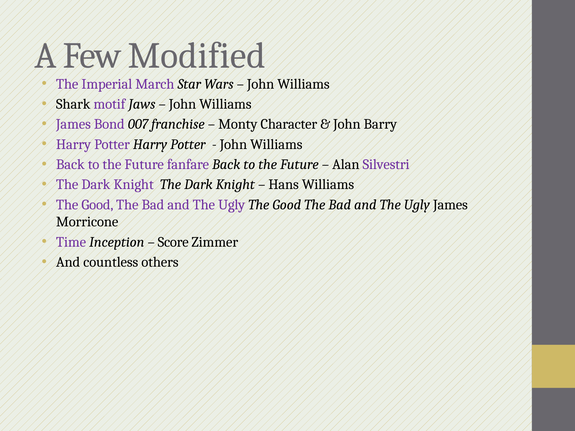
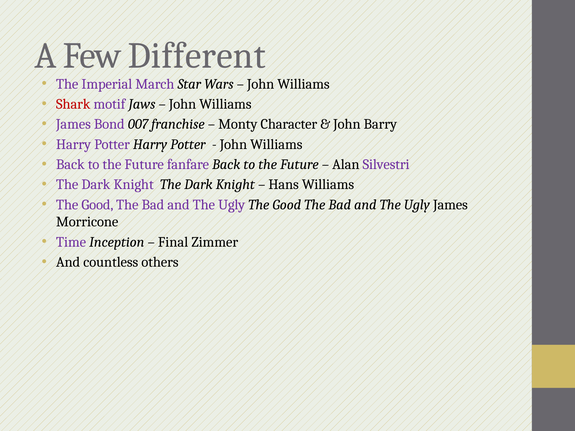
Modified: Modified -> Different
Shark colour: black -> red
Score: Score -> Final
